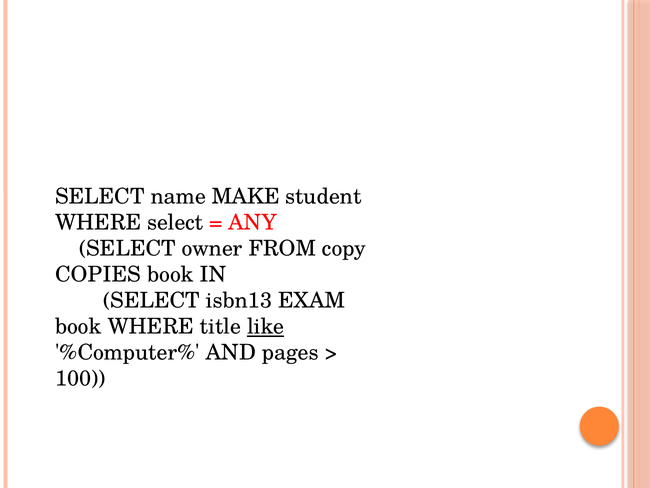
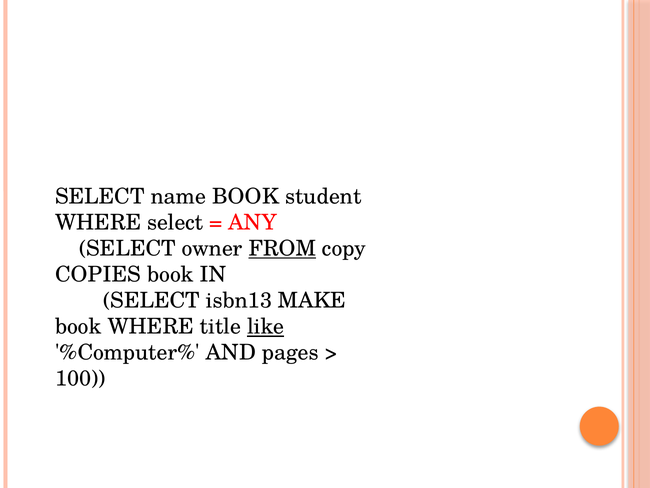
name MAKE: MAKE -> BOOK
FROM underline: none -> present
EXAM: EXAM -> MAKE
